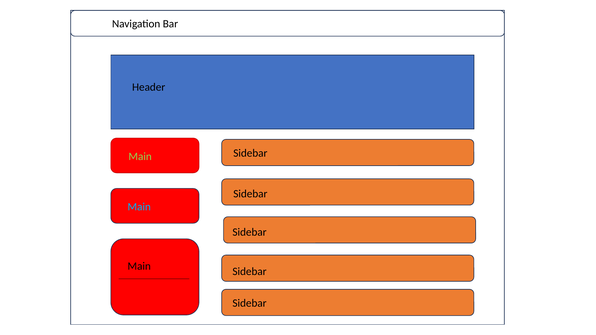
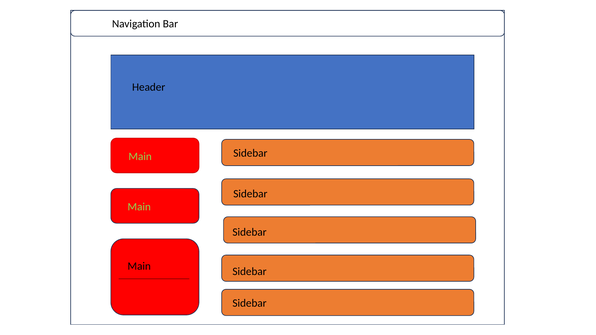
Main at (139, 207) colour: light blue -> light green
